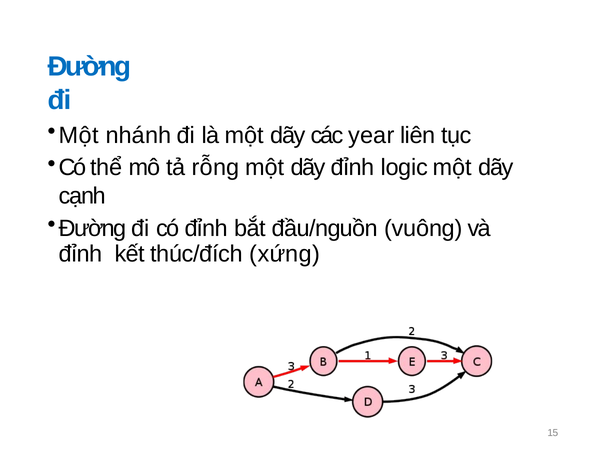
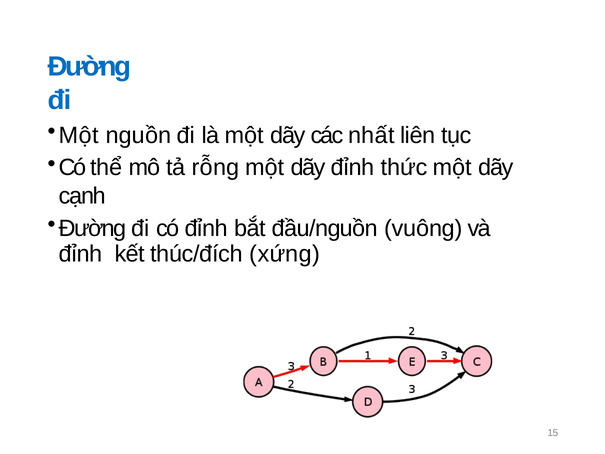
nhánh: nhánh -> nguồn
year: year -> nhất
logic: logic -> thức
